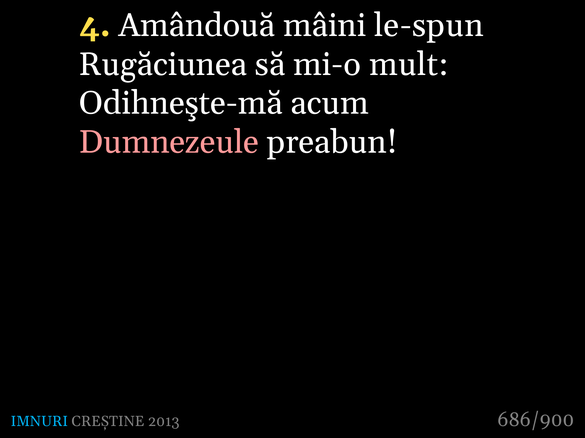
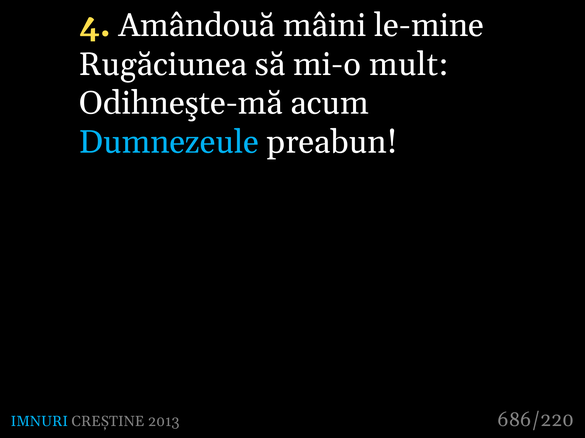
le-spun: le-spun -> le-mine
Dumnezeule colour: pink -> light blue
686/900: 686/900 -> 686/220
